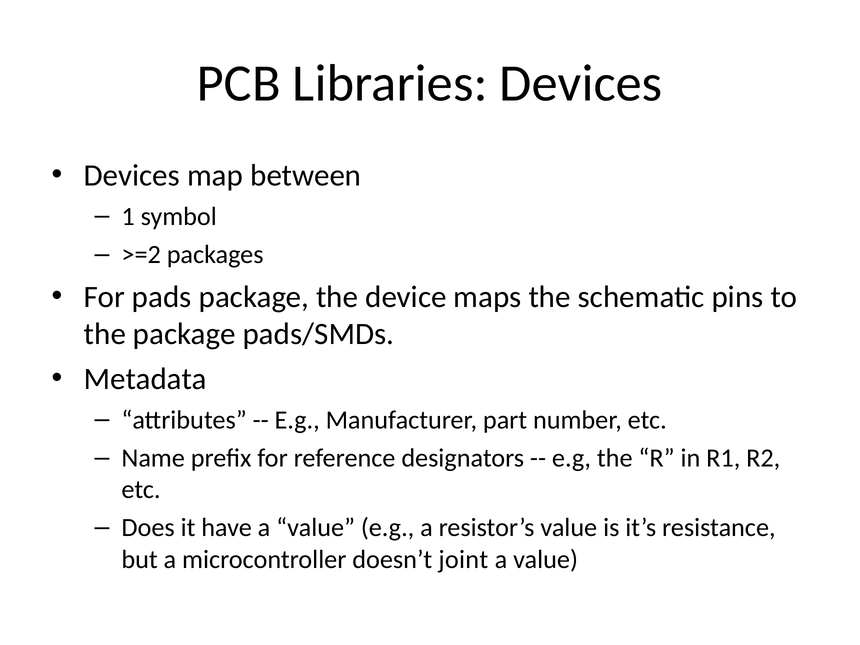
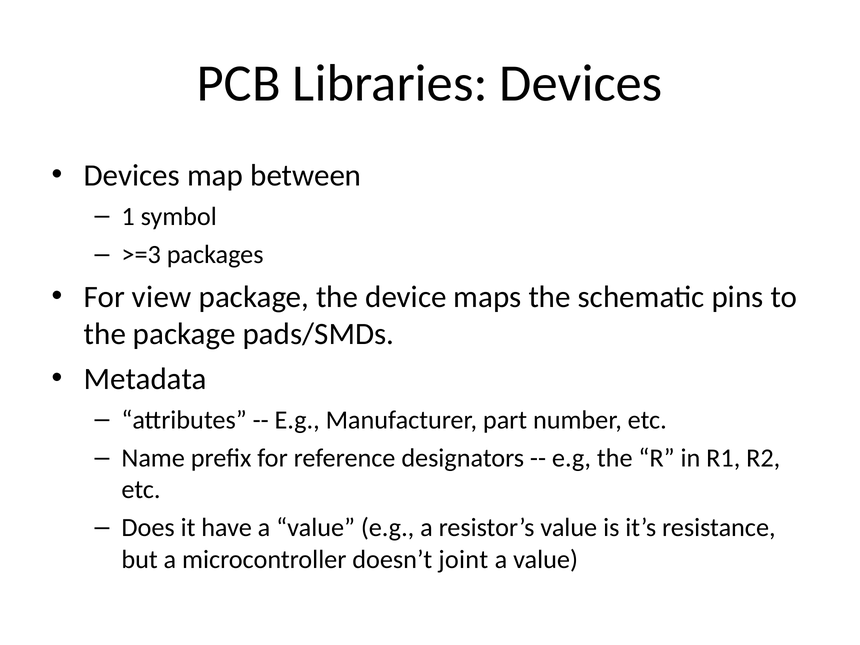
>=2: >=2 -> >=3
pads: pads -> view
